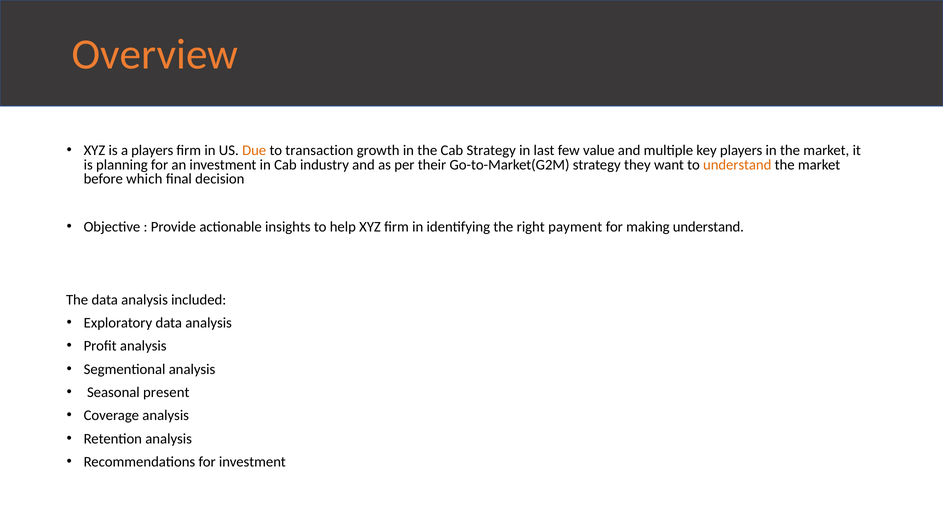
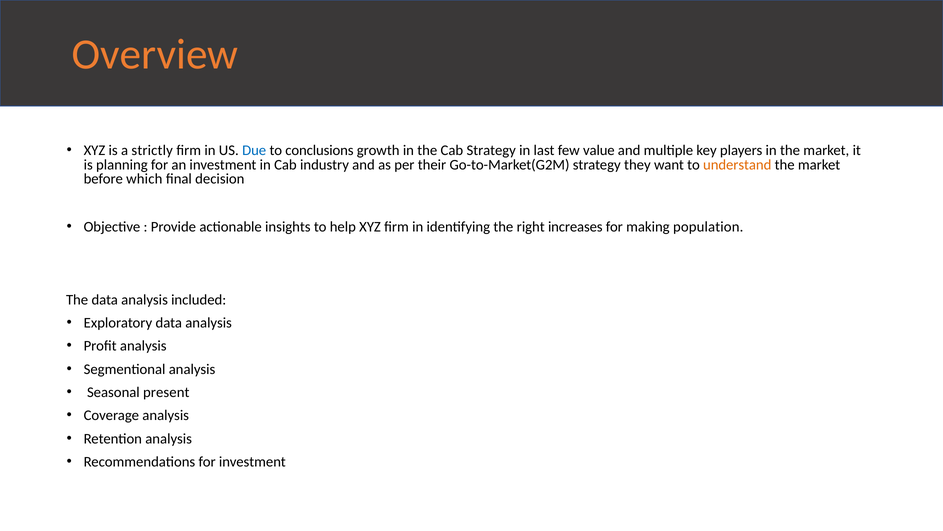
a players: players -> strictly
Due colour: orange -> blue
transaction: transaction -> conclusions
payment: payment -> increases
making understand: understand -> population
